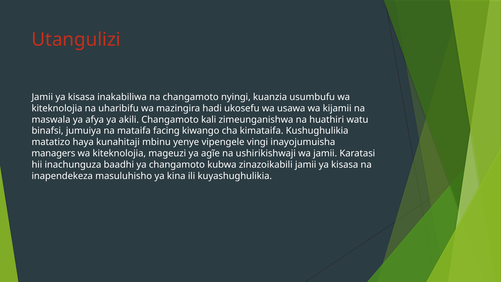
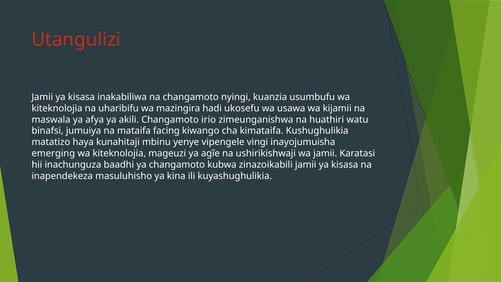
kali: kali -> irio
managers: managers -> emerging
